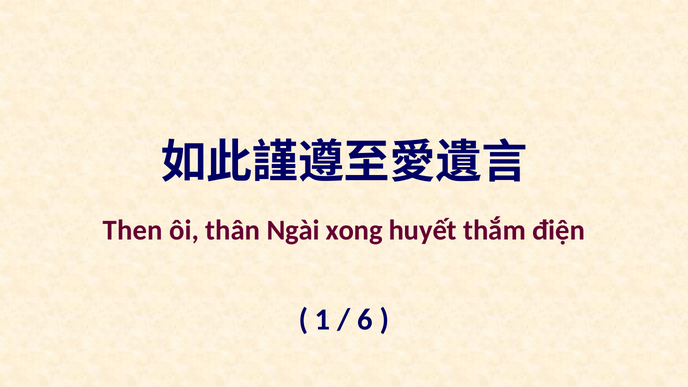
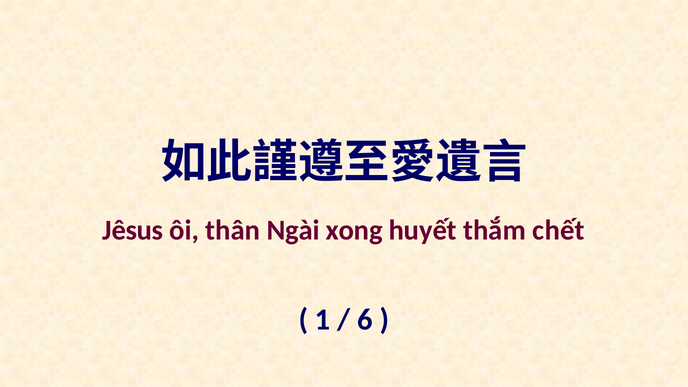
Then: Then -> Jêsus
điện: điện -> chết
